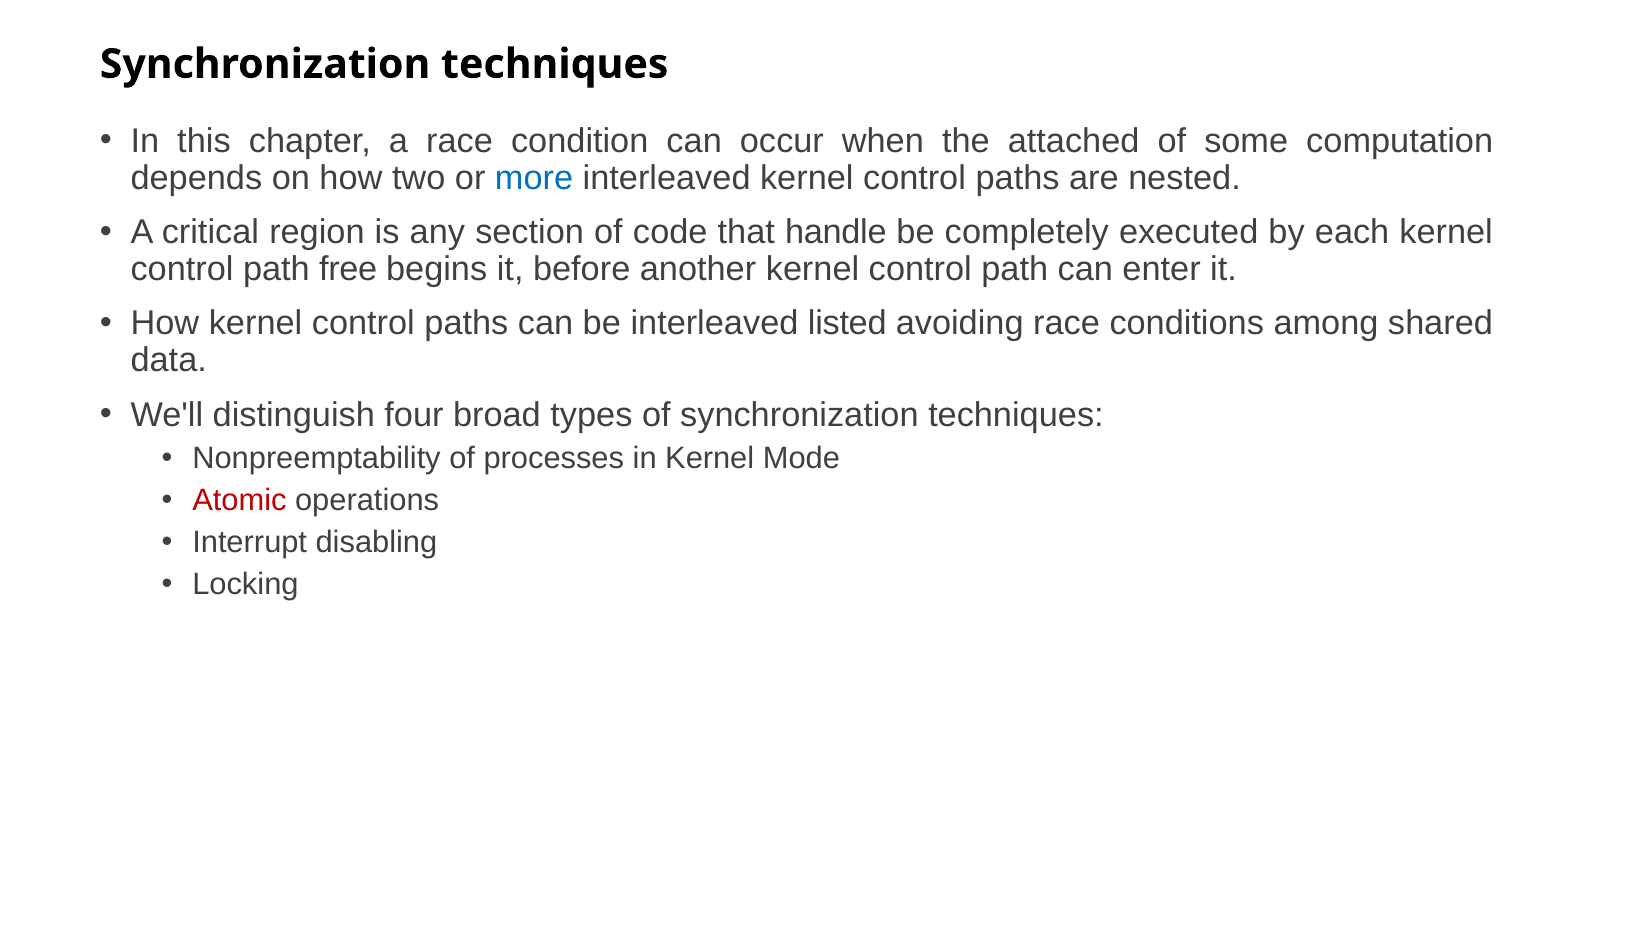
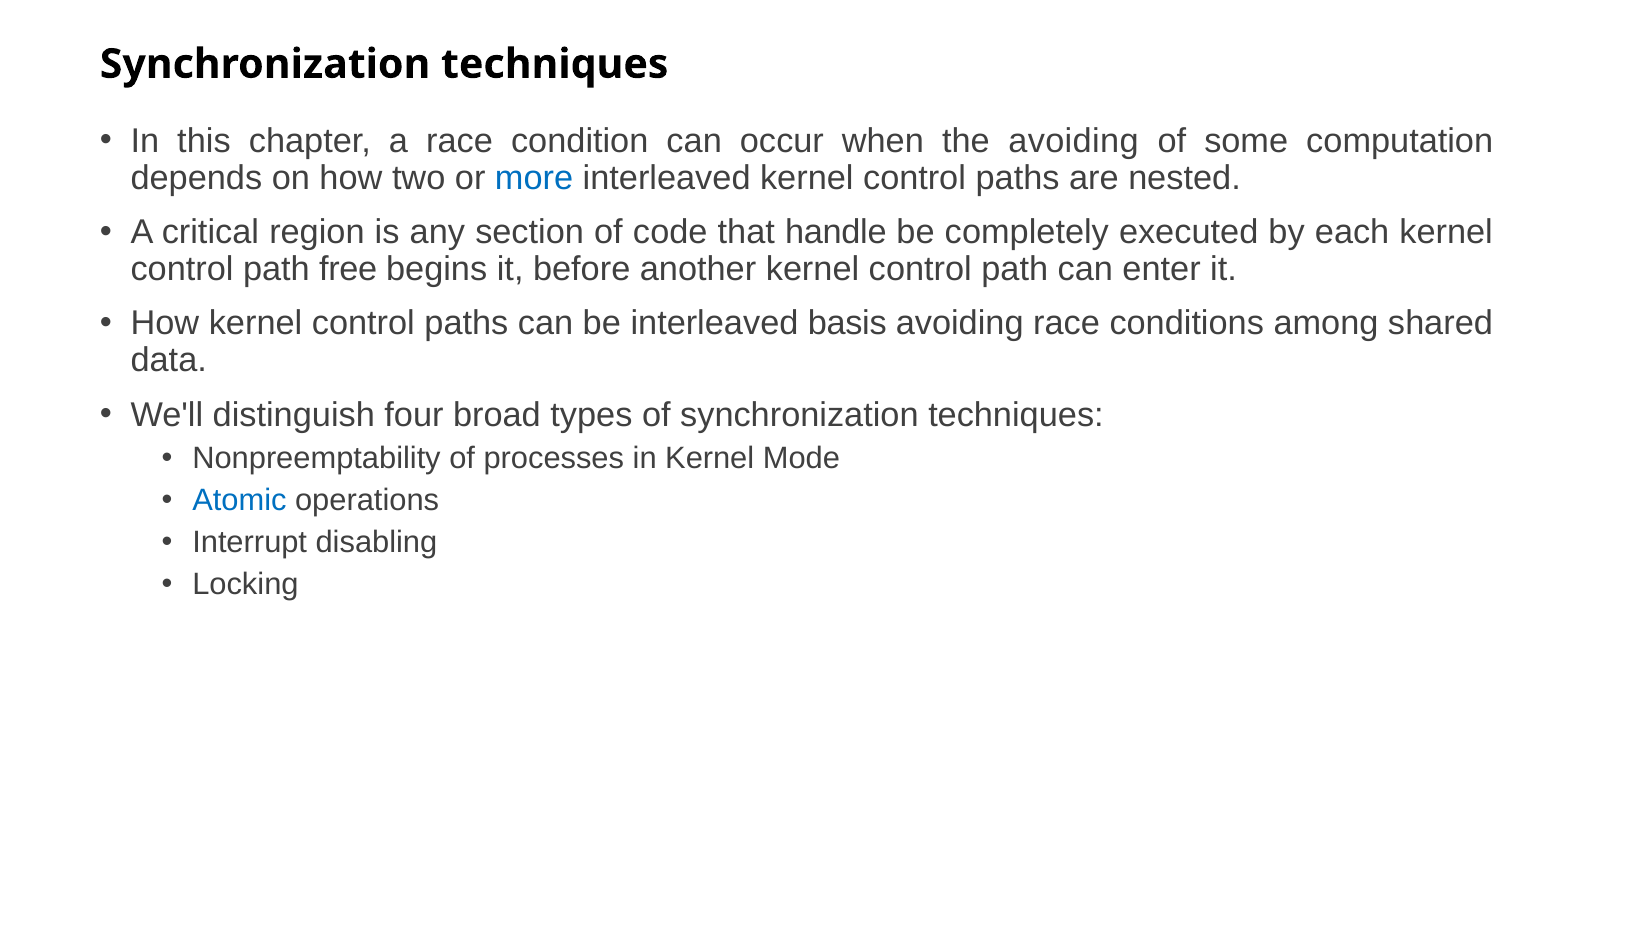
the attached: attached -> avoiding
listed: listed -> basis
Atomic colour: red -> blue
